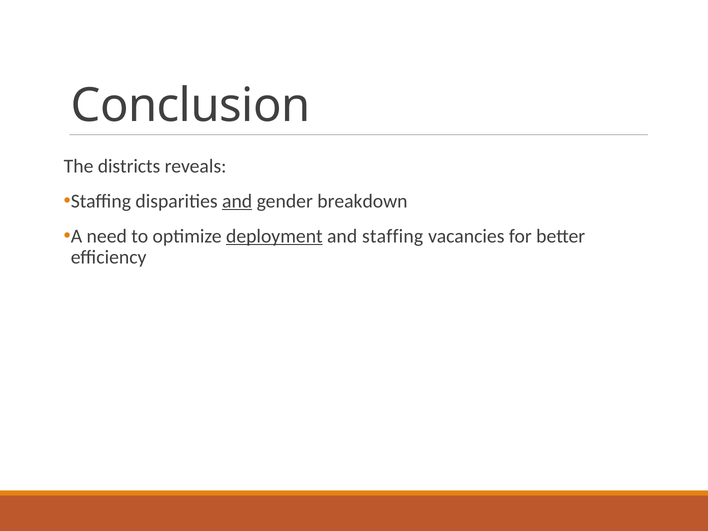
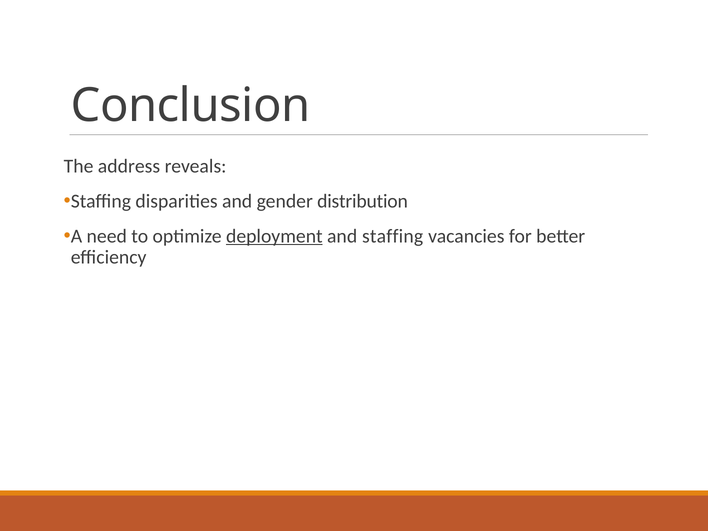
districts: districts -> address
and at (237, 201) underline: present -> none
breakdown: breakdown -> distribution
